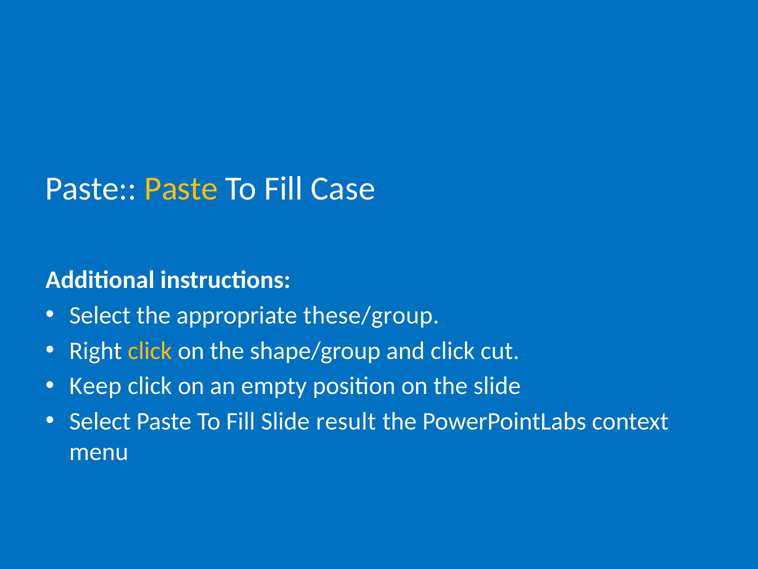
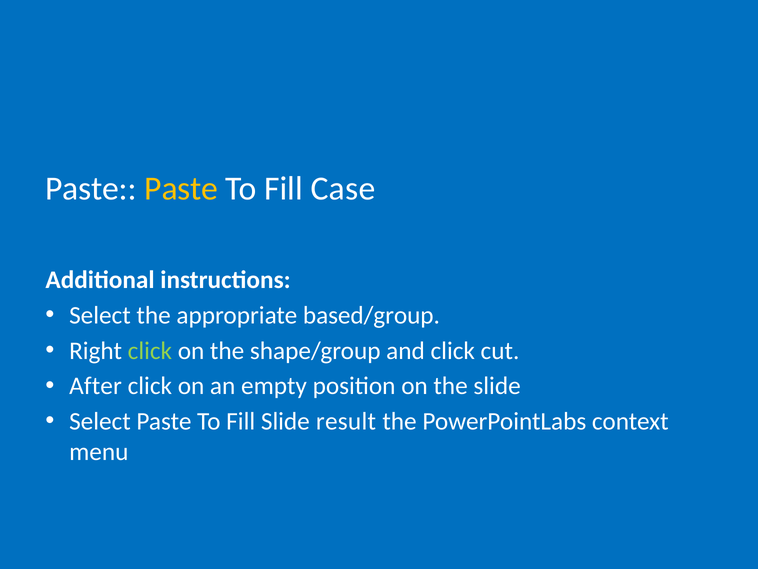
these/group: these/group -> based/group
click at (150, 350) colour: yellow -> light green
Keep: Keep -> After
